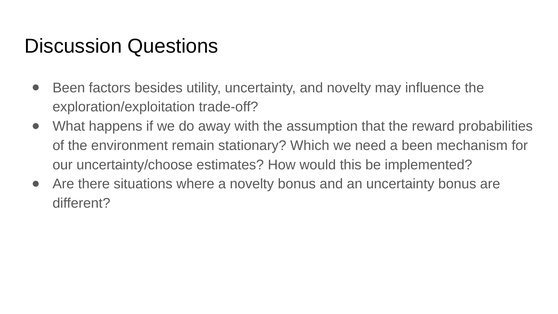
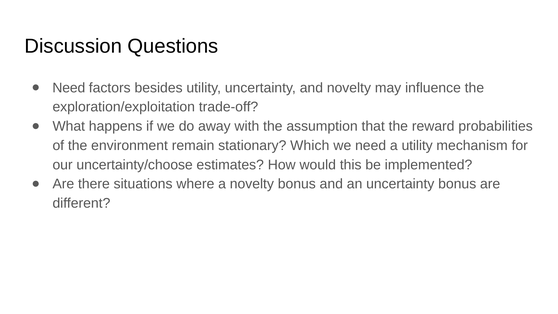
Been at (69, 88): Been -> Need
a been: been -> utility
